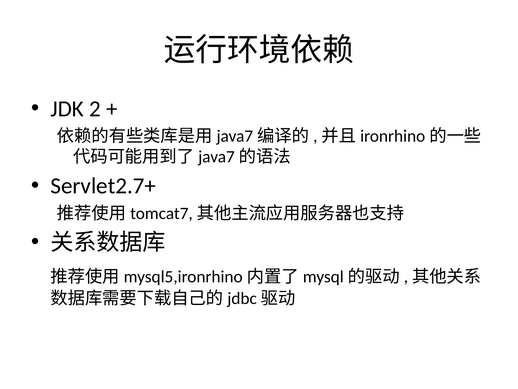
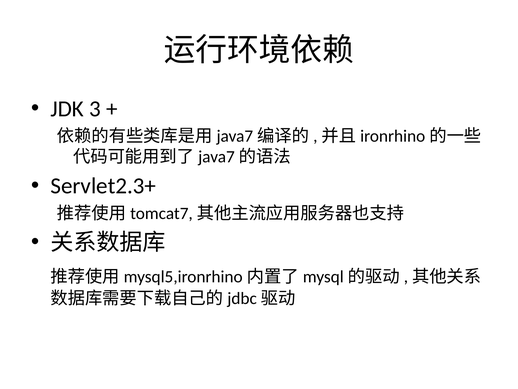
2: 2 -> 3
Servlet2.7+: Servlet2.7+ -> Servlet2.3+
